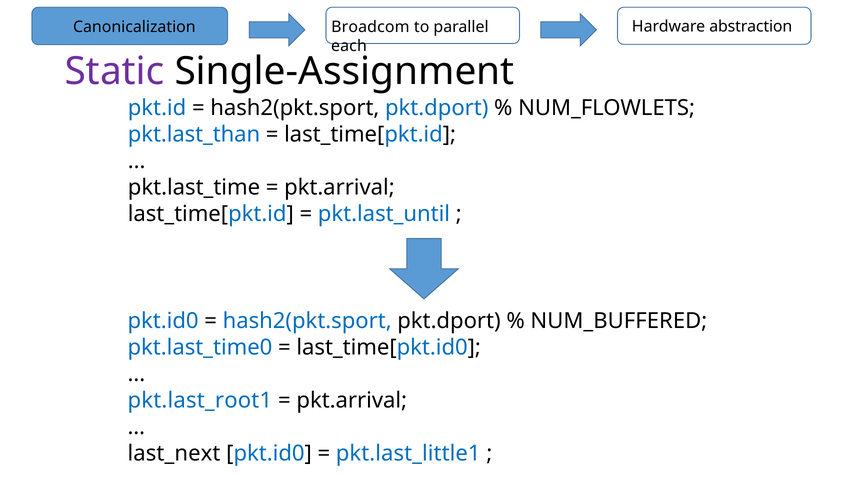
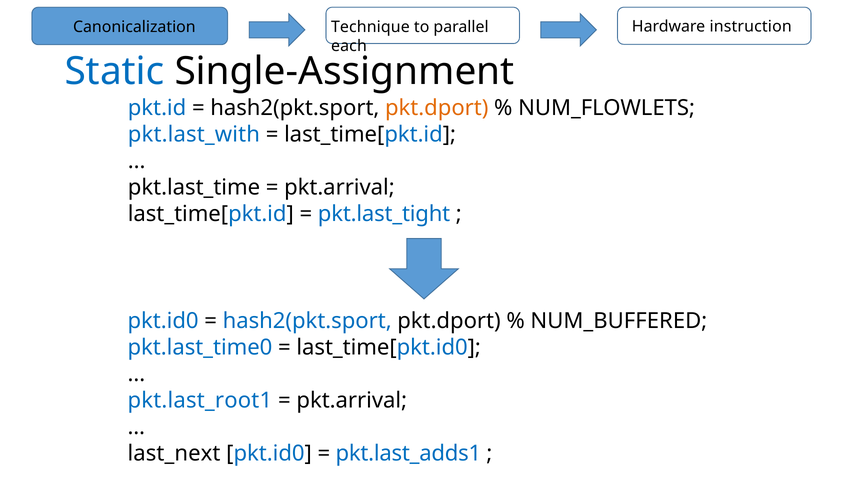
abstraction: abstraction -> instruction
Broadcom: Broadcom -> Technique
Static colour: purple -> blue
pkt.dport at (437, 108) colour: blue -> orange
pkt.last_than: pkt.last_than -> pkt.last_with
pkt.last_until: pkt.last_until -> pkt.last_tight
pkt.last_little1: pkt.last_little1 -> pkt.last_adds1
